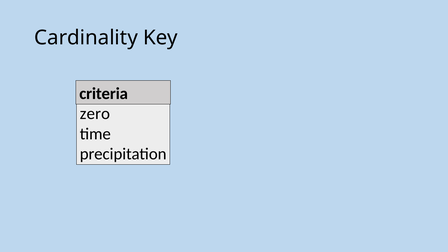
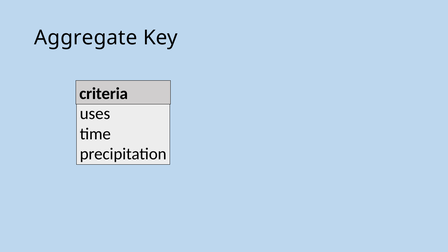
Cardinality: Cardinality -> Aggregate
zero: zero -> uses
